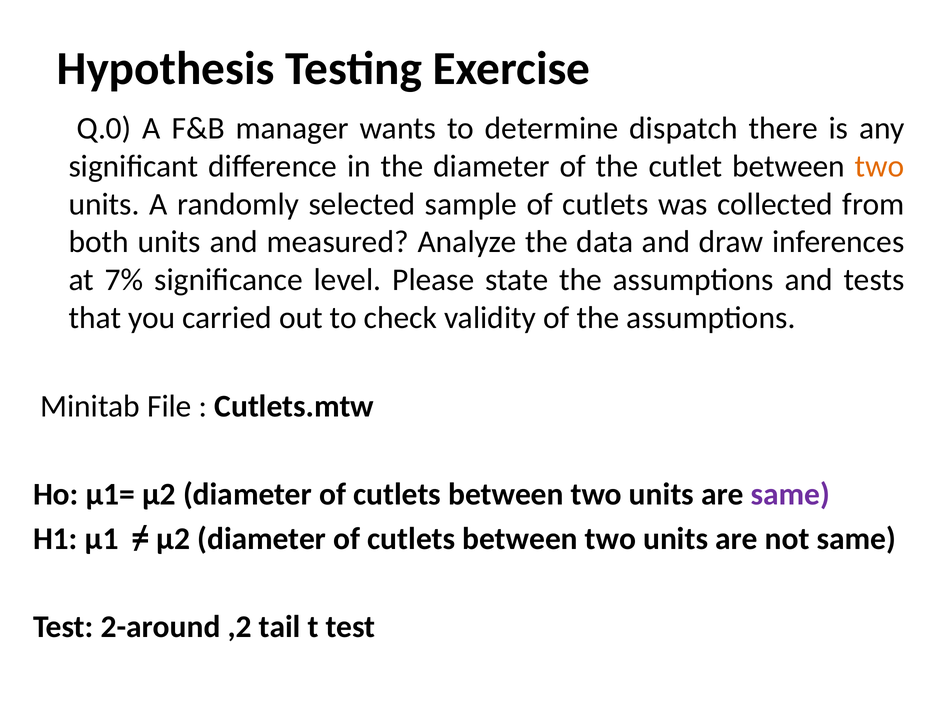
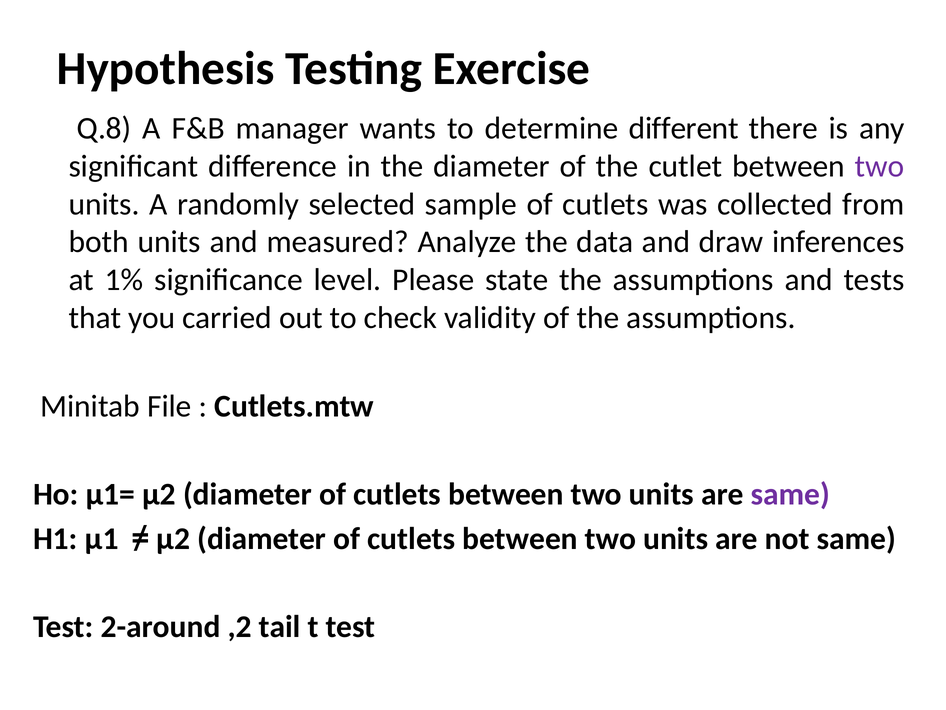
Q.0: Q.0 -> Q.8
dispatch: dispatch -> different
two at (880, 166) colour: orange -> purple
7%: 7% -> 1%
